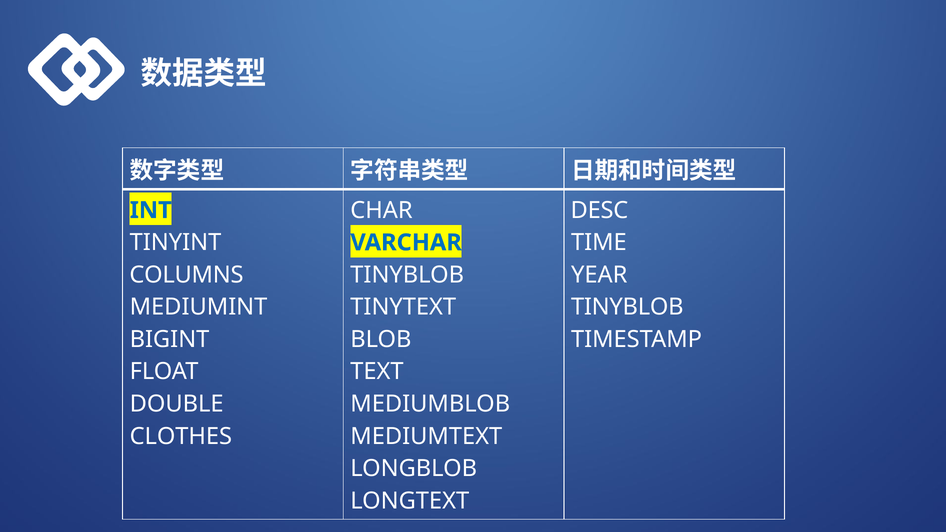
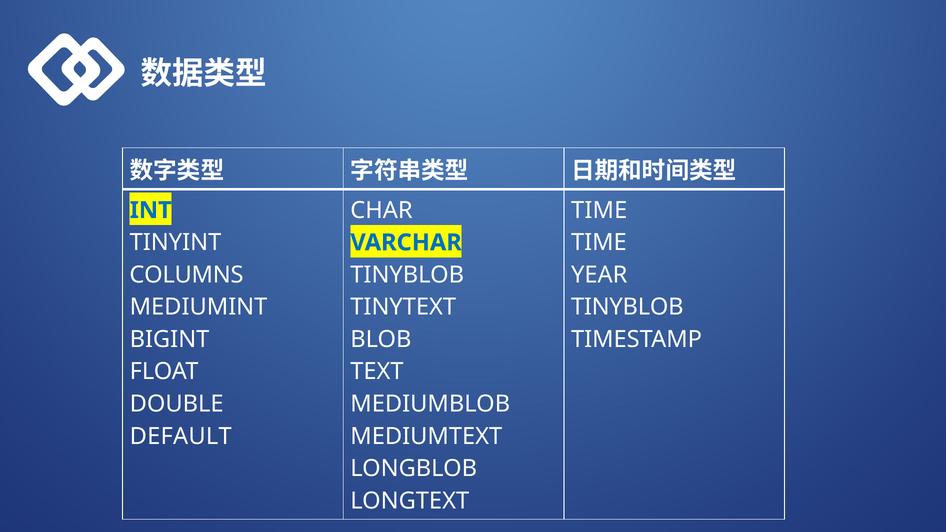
DESC at (599, 210): DESC -> TIME
CLOTHES: CLOTHES -> DEFAULT
